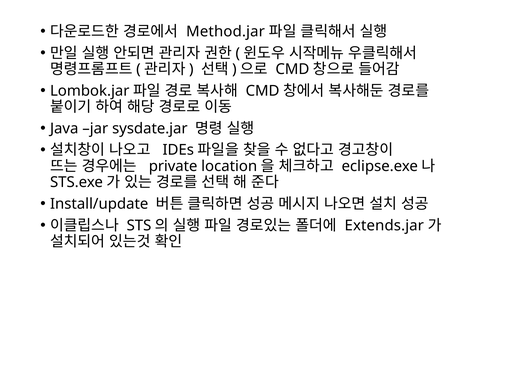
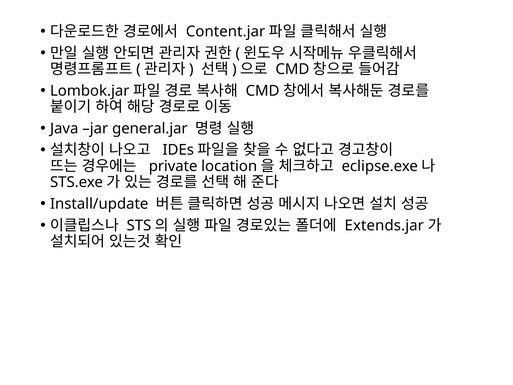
Method.jar: Method.jar -> Content.jar
sysdate.jar: sysdate.jar -> general.jar
